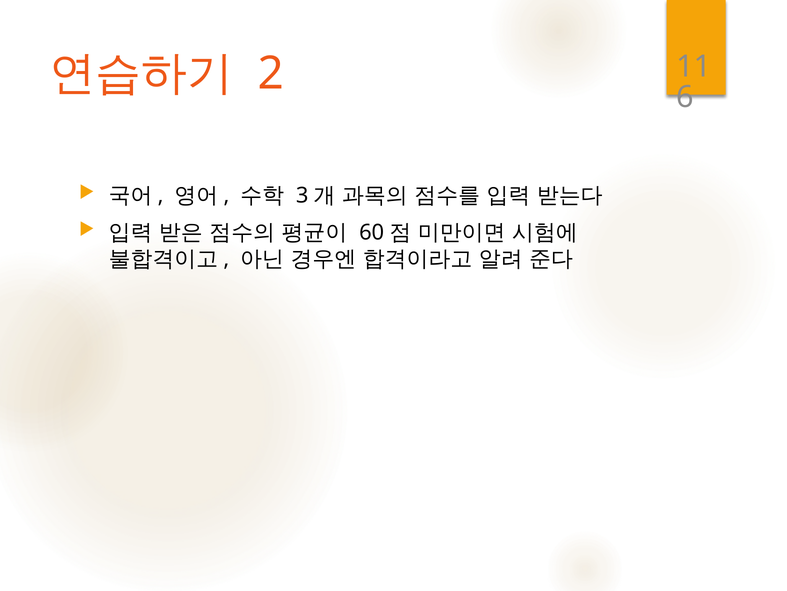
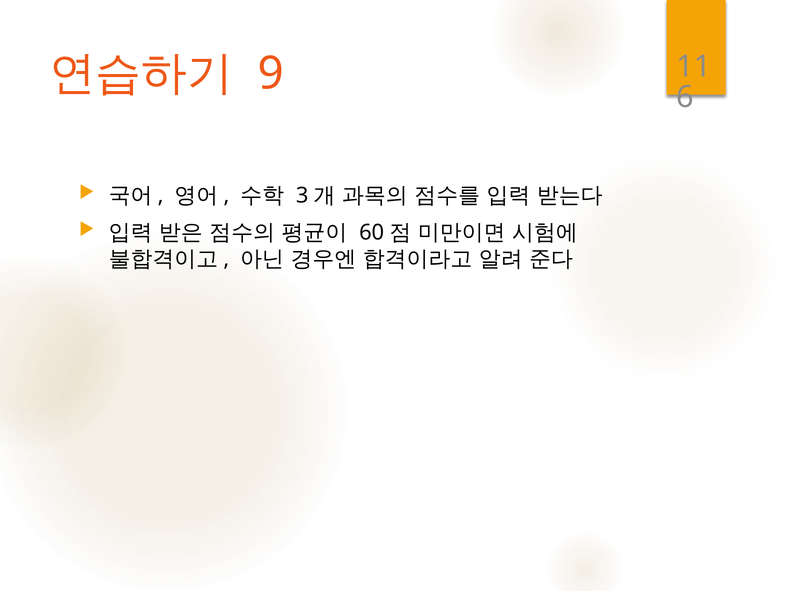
2: 2 -> 9
